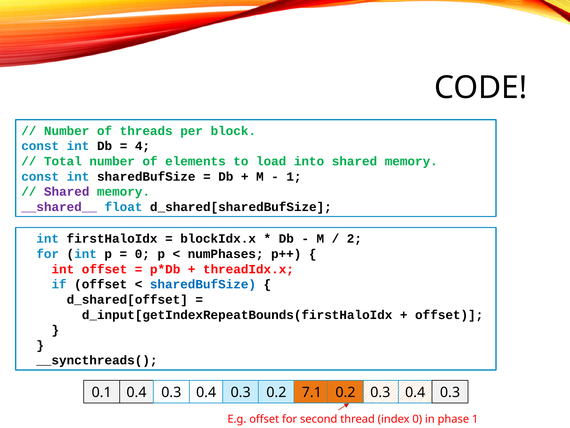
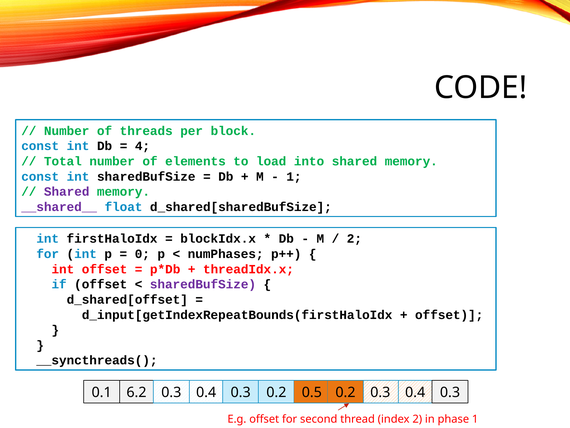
sharedBufSize at (203, 284) colour: blue -> purple
0.4 at (136, 392): 0.4 -> 6.2
7.1: 7.1 -> 0.5
index 0: 0 -> 2
